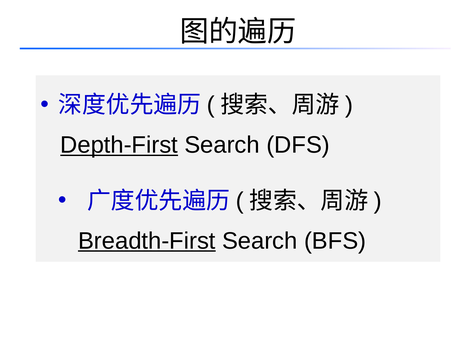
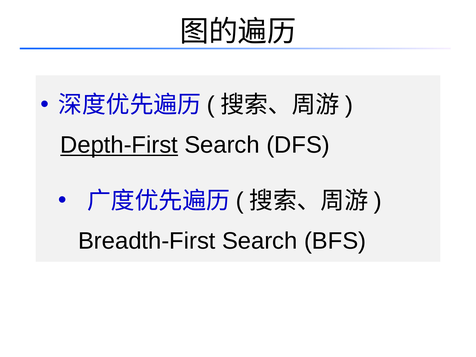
Breadth-First underline: present -> none
